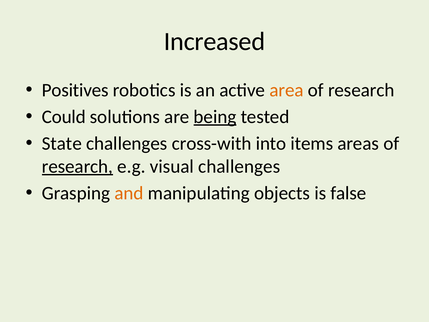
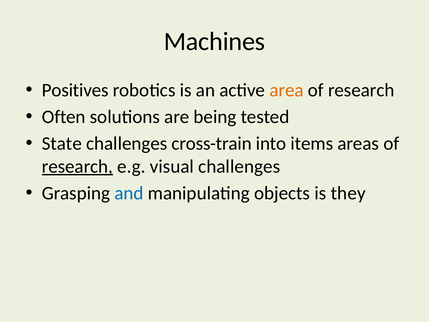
Increased: Increased -> Machines
Could: Could -> Often
being underline: present -> none
cross-with: cross-with -> cross-train
and colour: orange -> blue
false: false -> they
